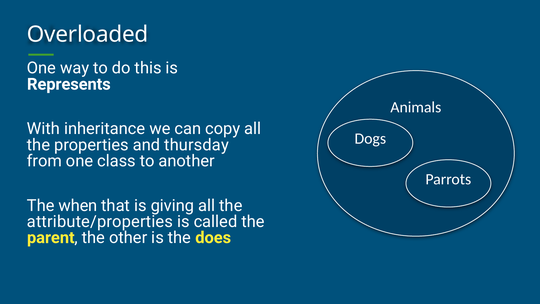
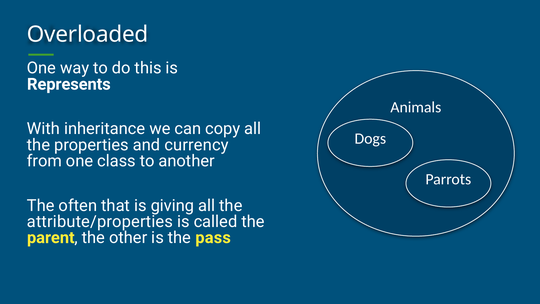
thursday: thursday -> currency
when: when -> often
does: does -> pass
